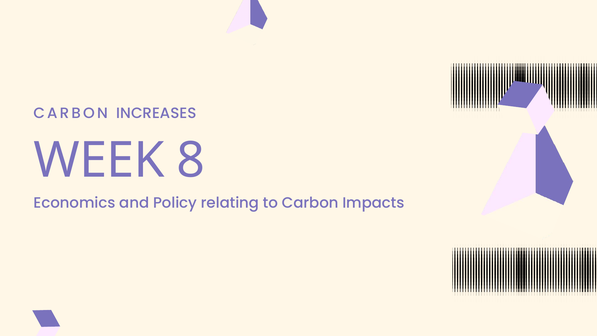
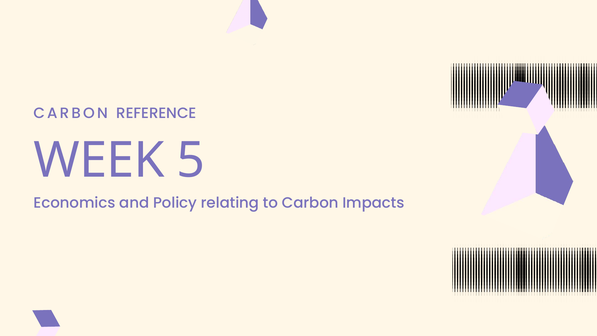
INCREASES: INCREASES -> REFERENCE
8: 8 -> 5
